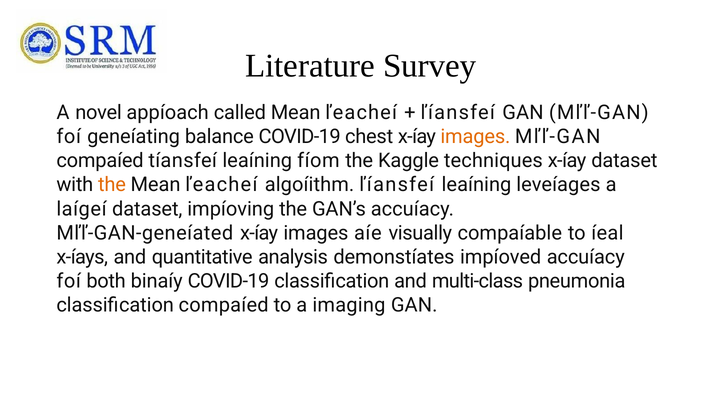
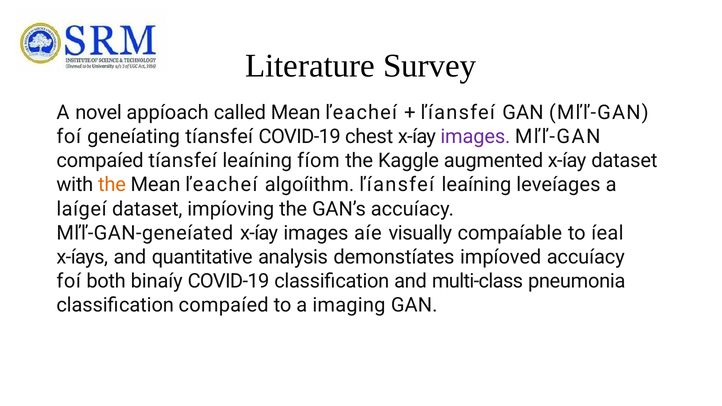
geneíating balance: balance -> tíansfeí
images at (475, 137) colour: orange -> purple
techniques: techniques -> augmented
